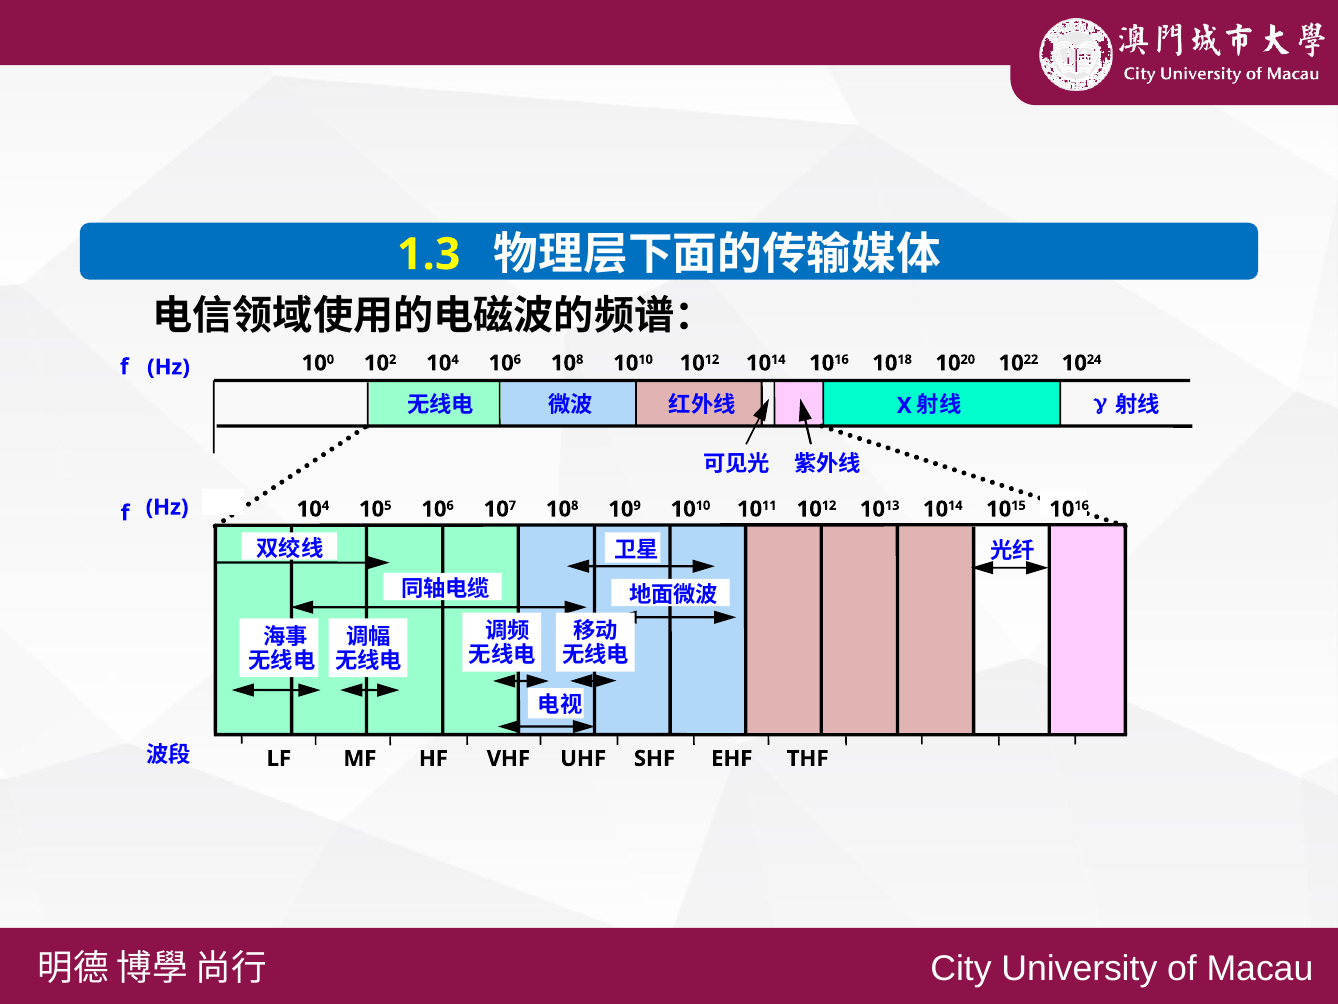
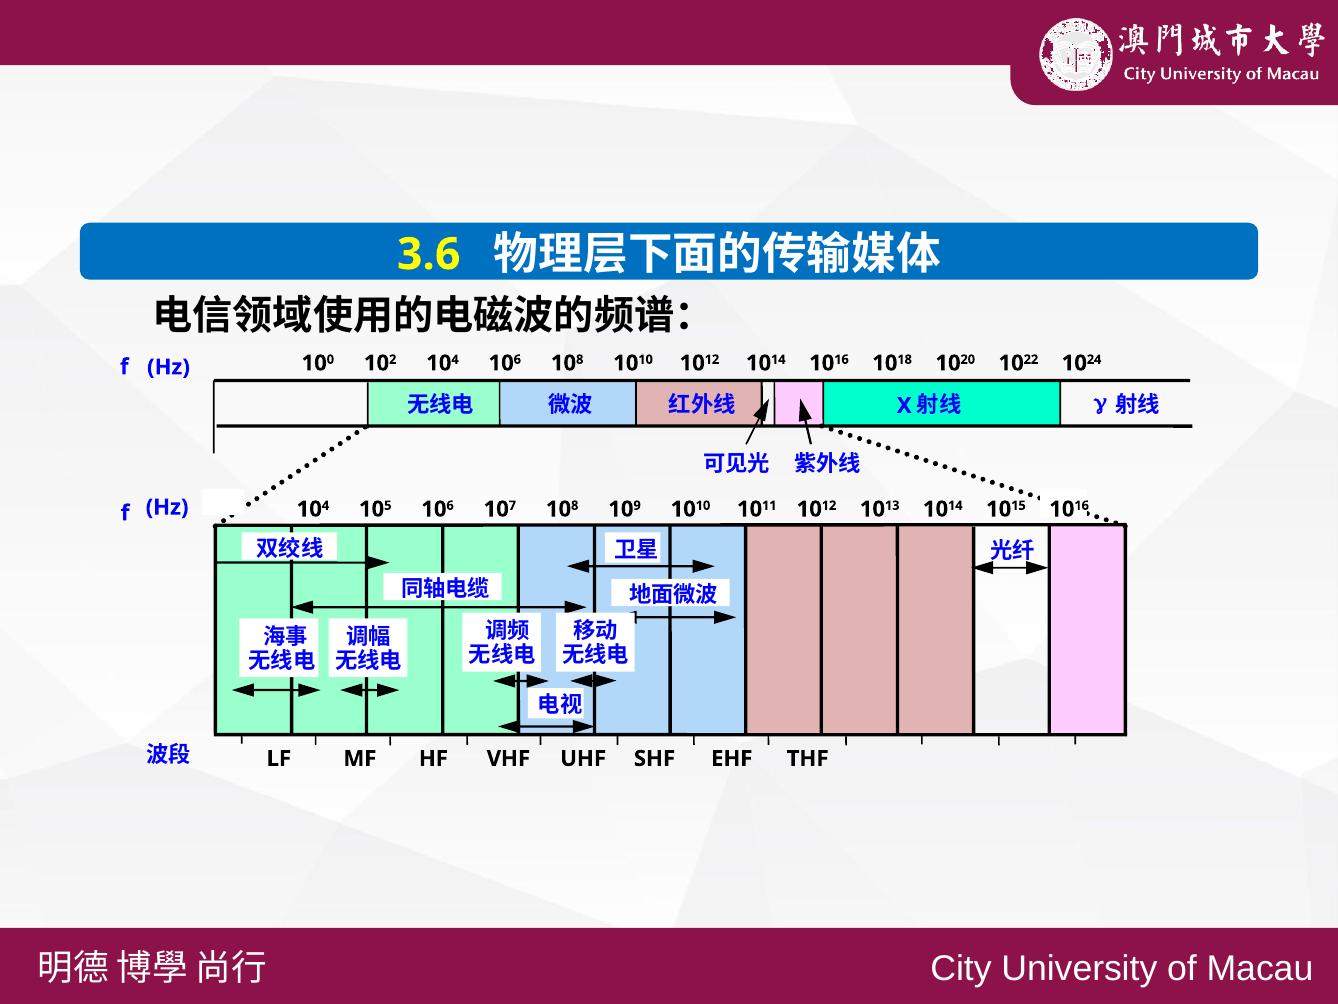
1.3: 1.3 -> 3.6
